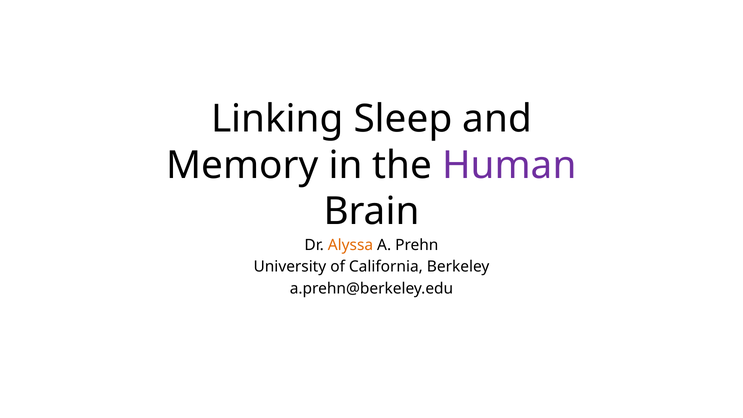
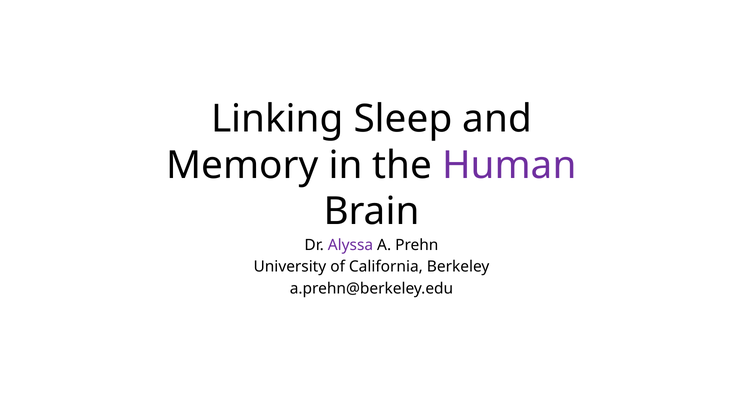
Alyssa colour: orange -> purple
